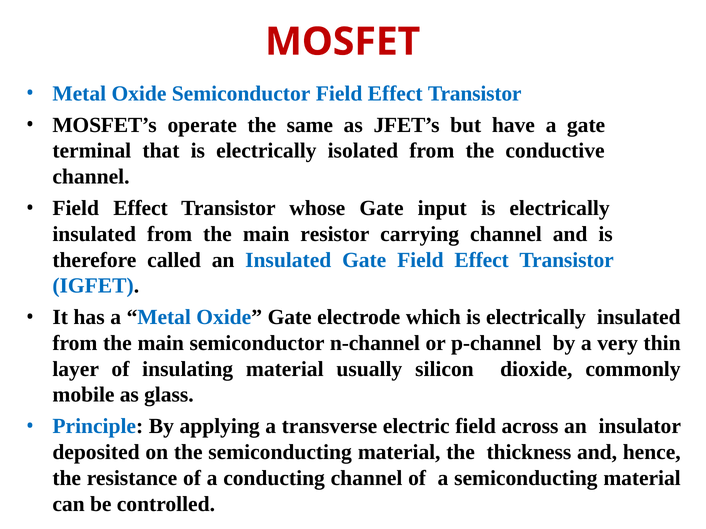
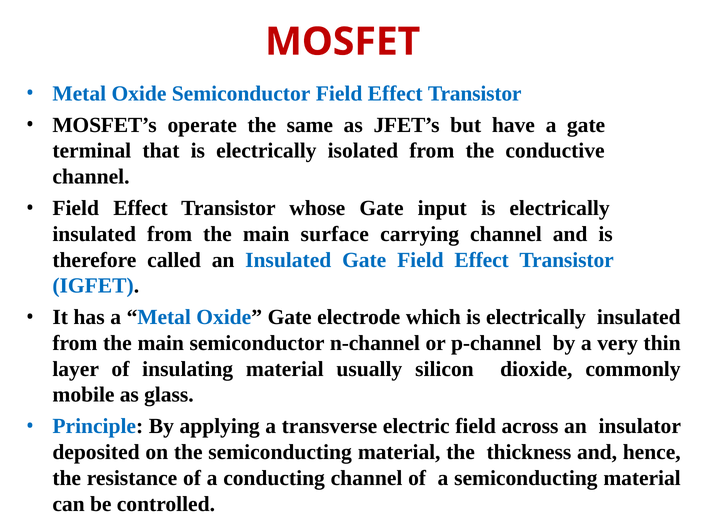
resistor: resistor -> surface
